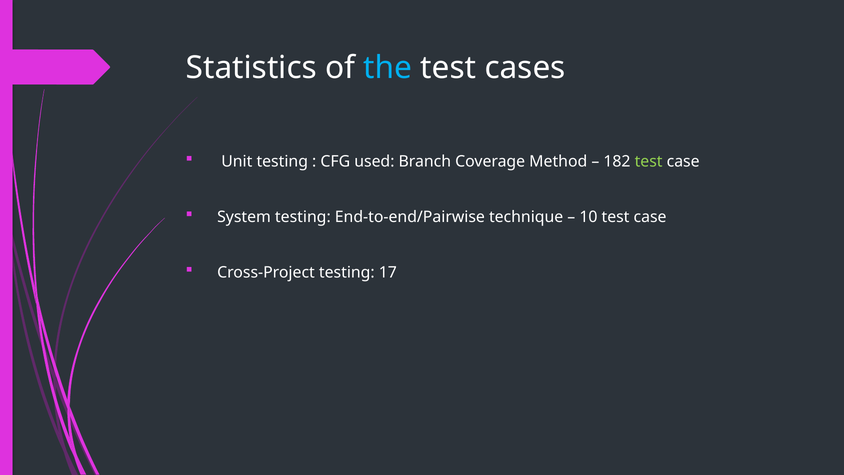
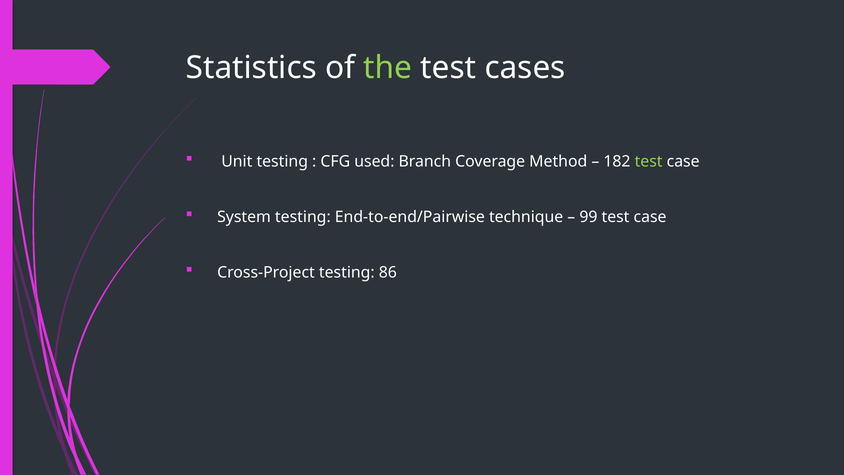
the colour: light blue -> light green
10: 10 -> 99
17: 17 -> 86
